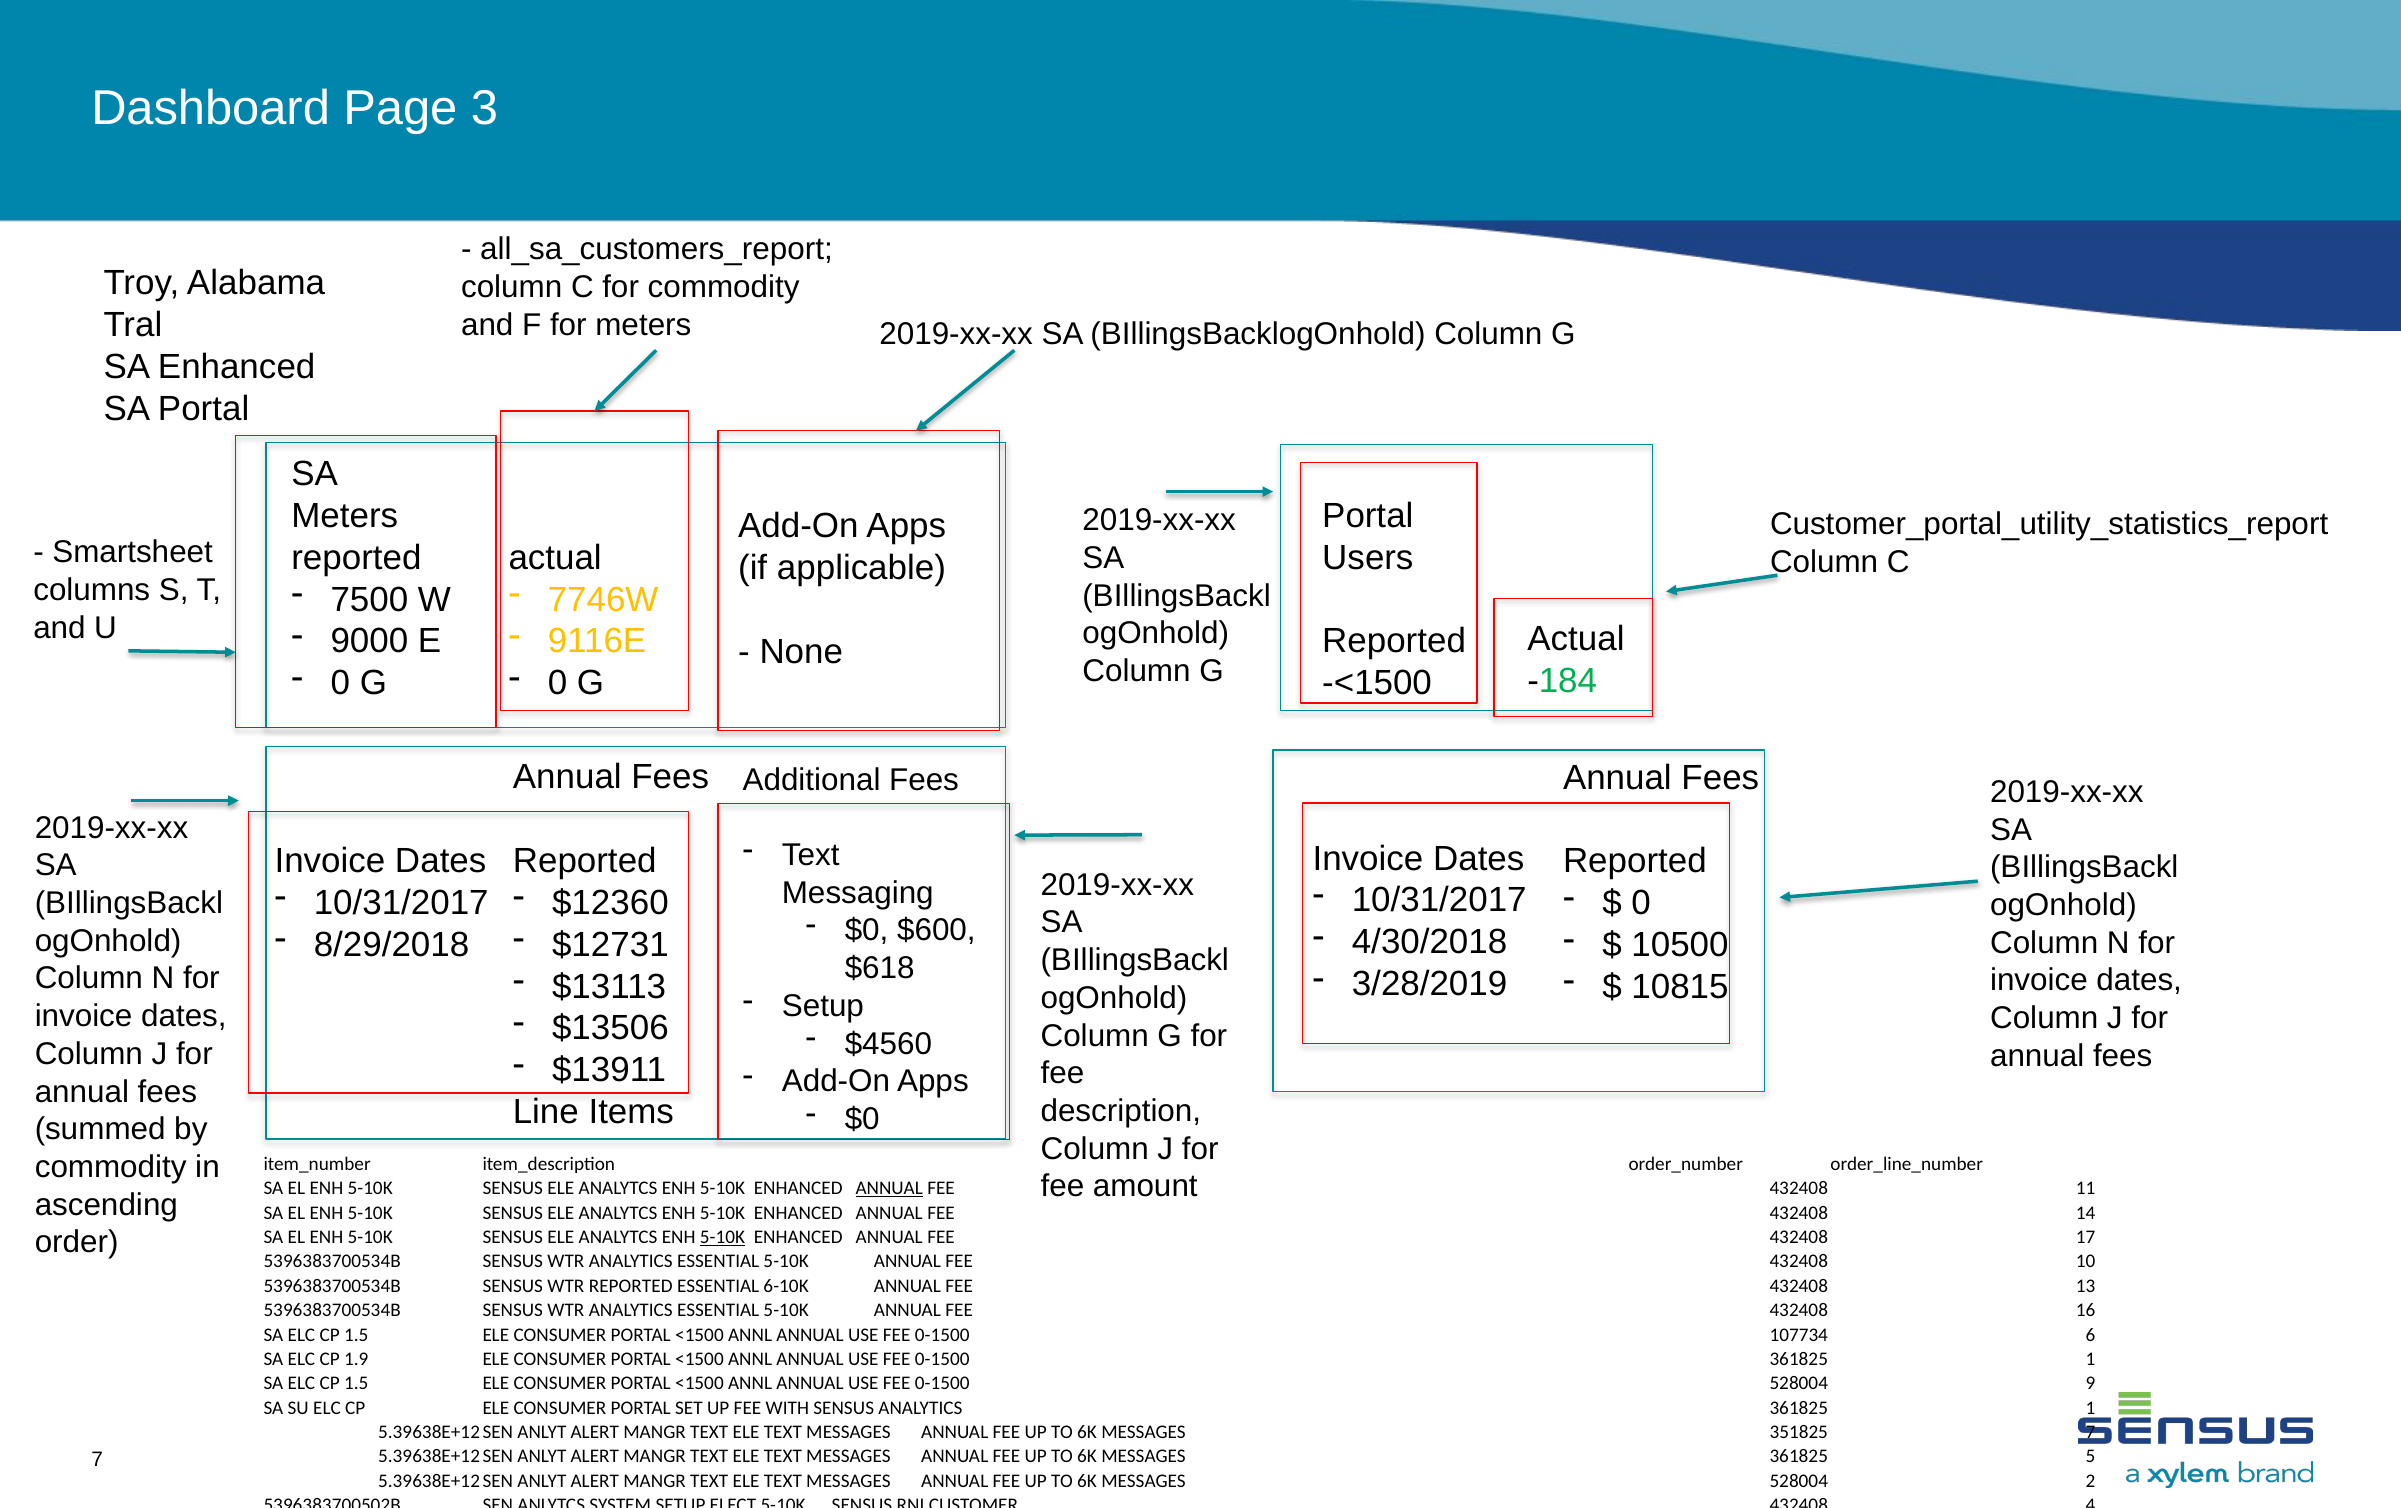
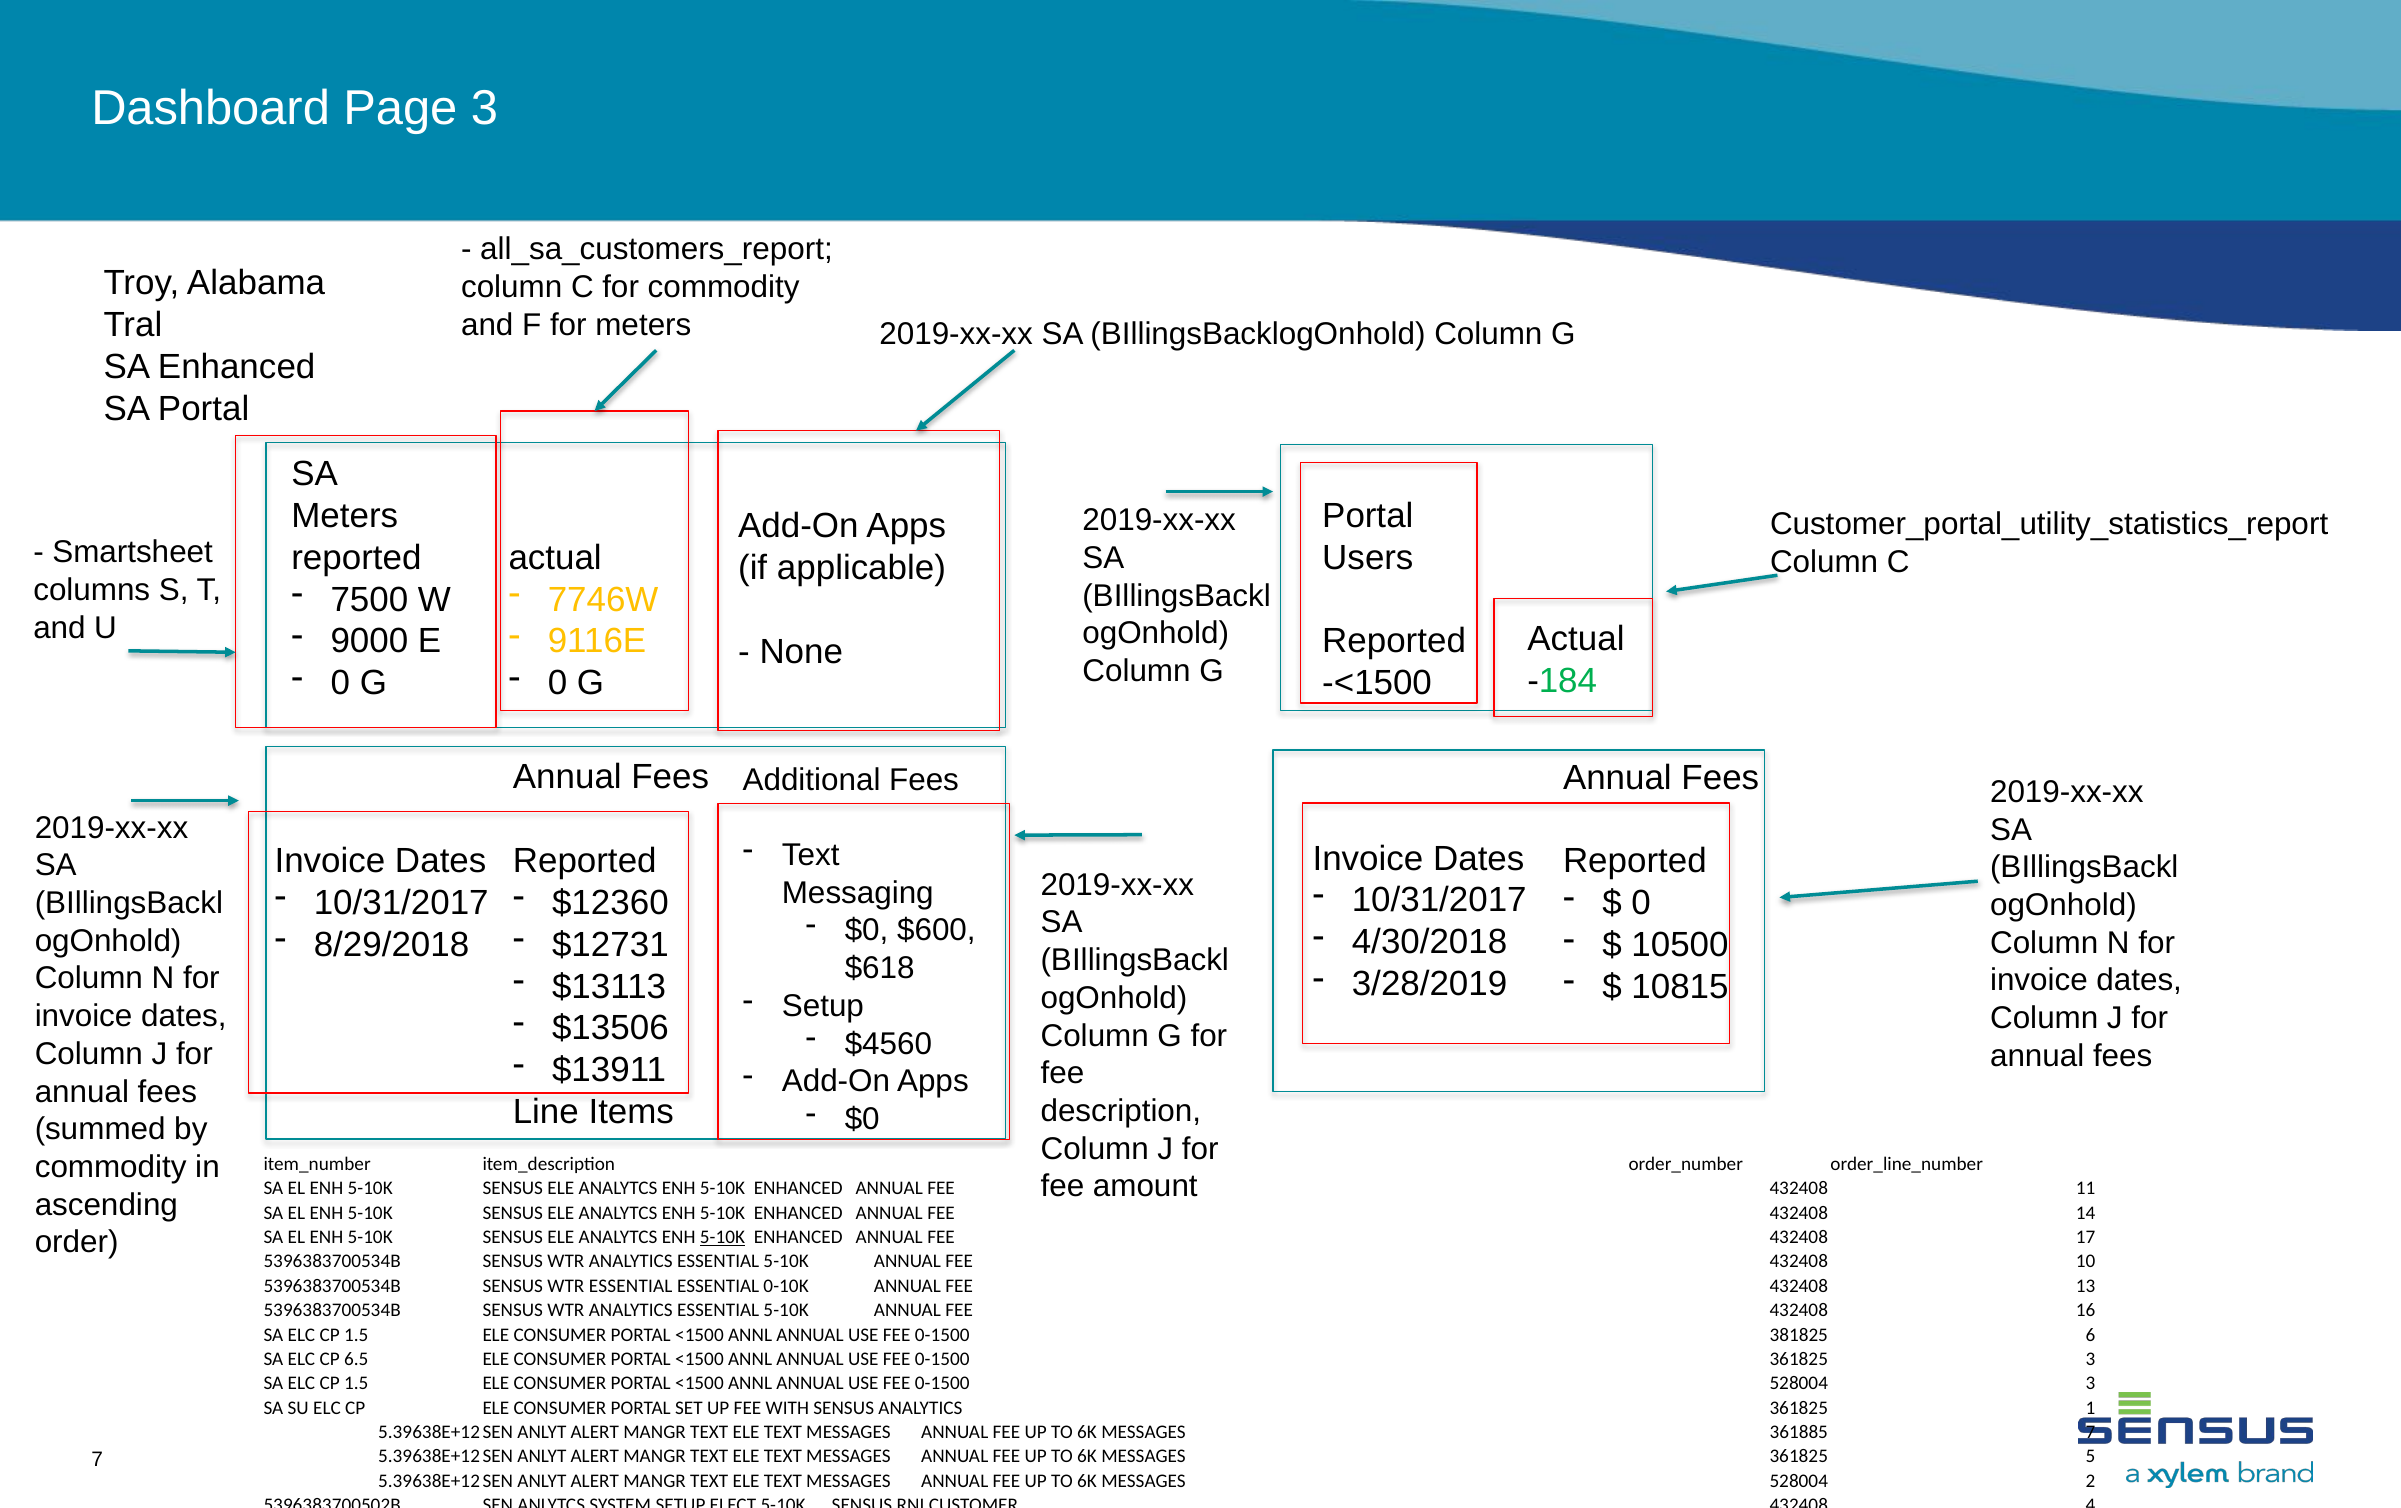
ANNUAL at (889, 1189) underline: present -> none
WTR REPORTED: REPORTED -> ESSENTIAL
6-10K: 6-10K -> 0-10K
107734: 107734 -> 381825
1.9: 1.9 -> 6.5
0-1500 361825 1: 1 -> 3
528004 9: 9 -> 3
351825: 351825 -> 361885
